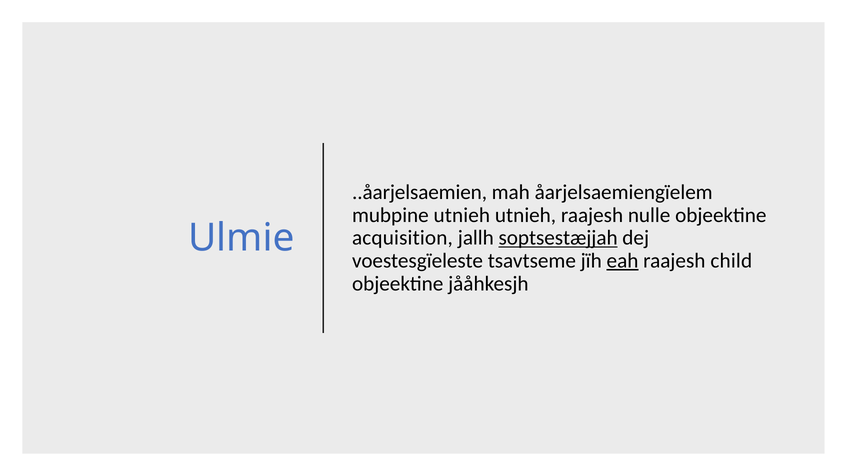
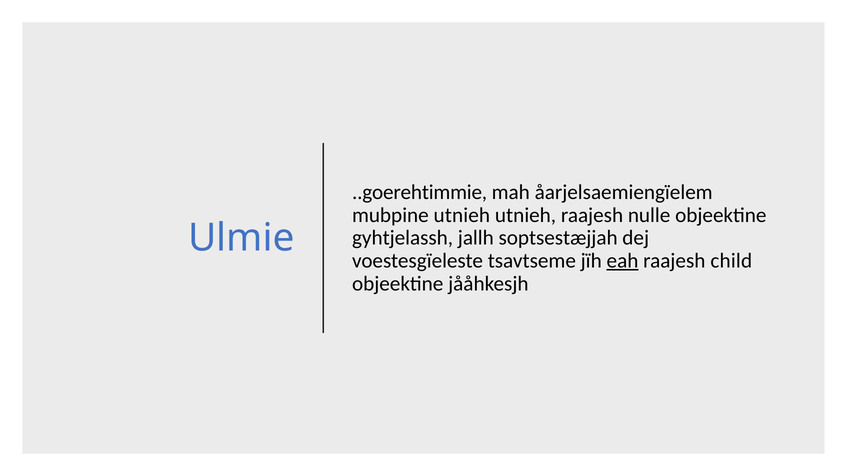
..åarjelsaemien: ..åarjelsaemien -> ..goerehtimmie
acquisition: acquisition -> gyhtjelassh
soptsestæjjah underline: present -> none
